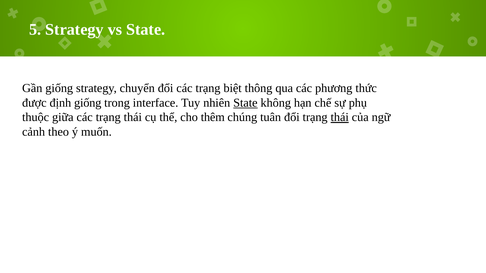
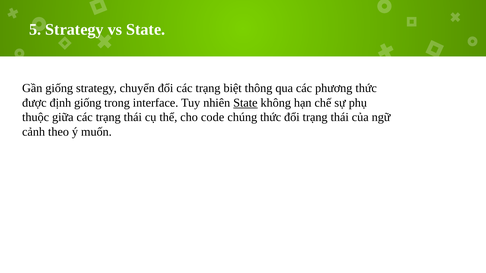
thêm: thêm -> code
chúng tuân: tuân -> thức
thái at (340, 117) underline: present -> none
